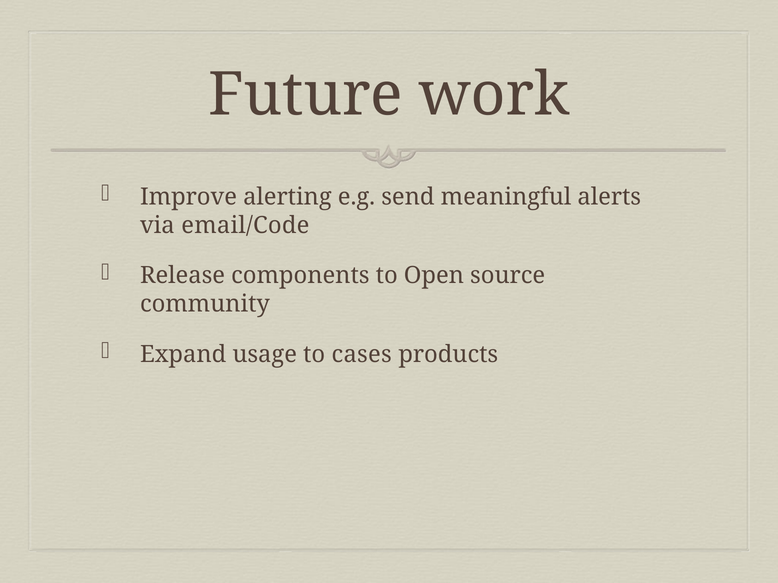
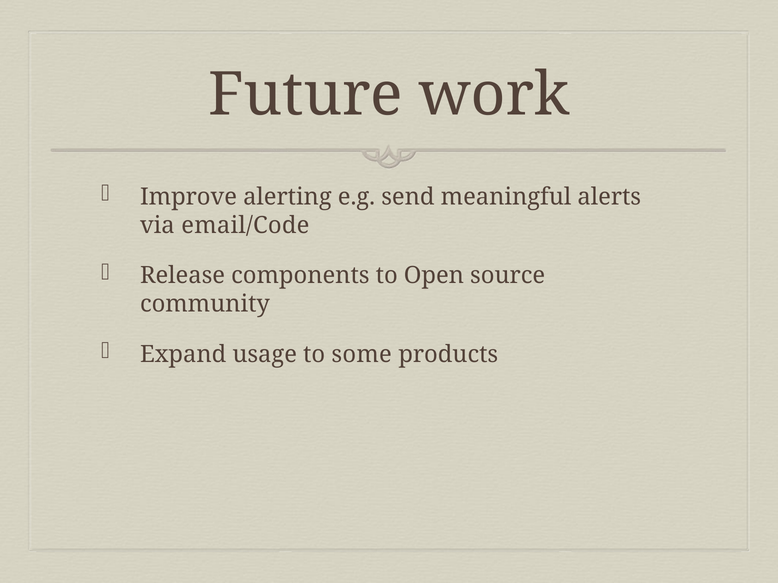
cases: cases -> some
